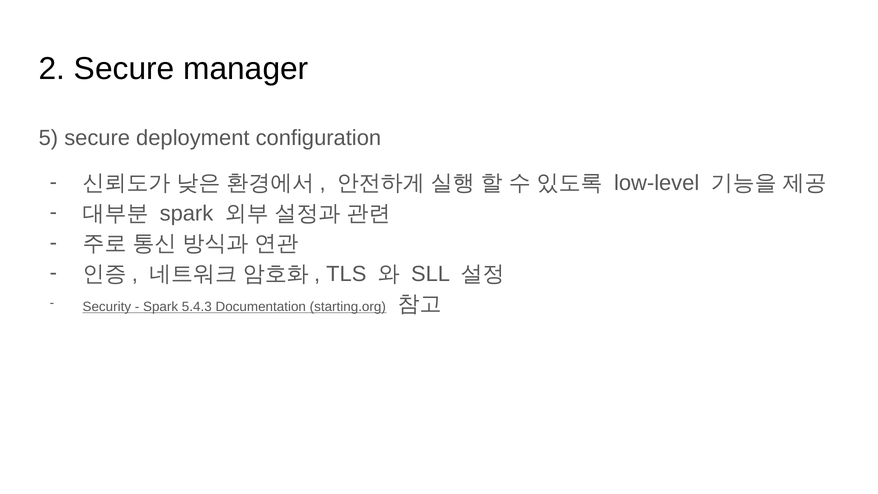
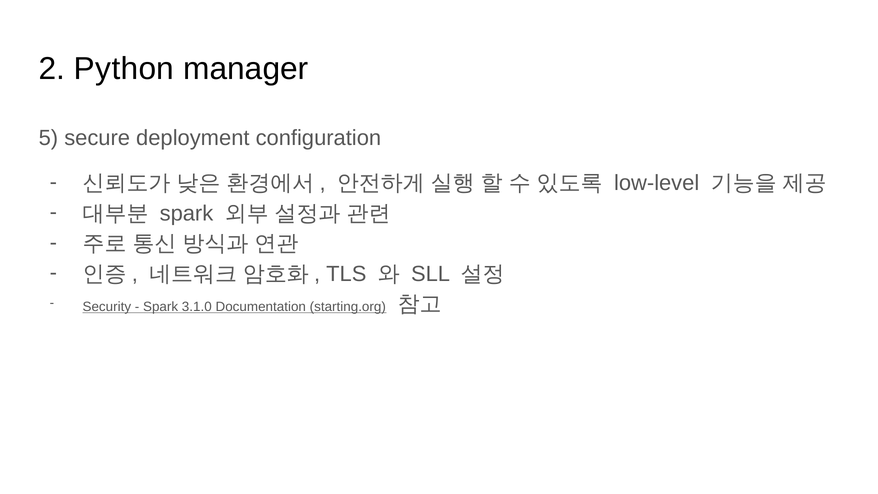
2 Secure: Secure -> Python
5.4.3: 5.4.3 -> 3.1.0
